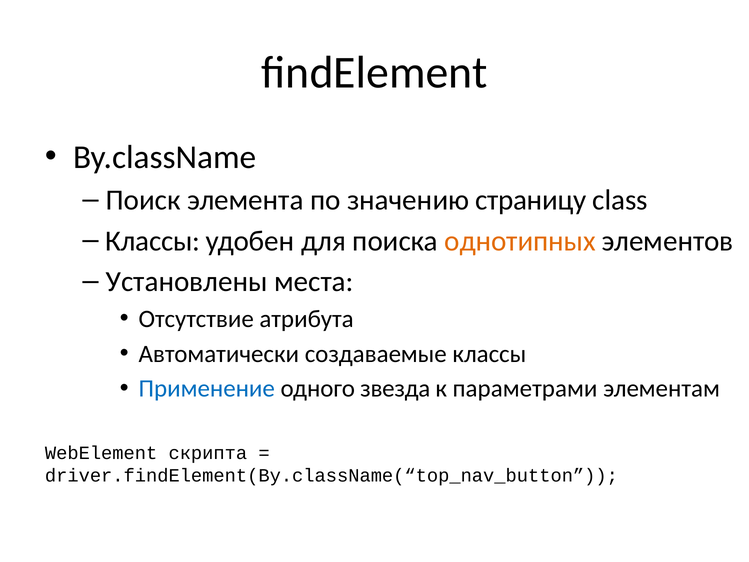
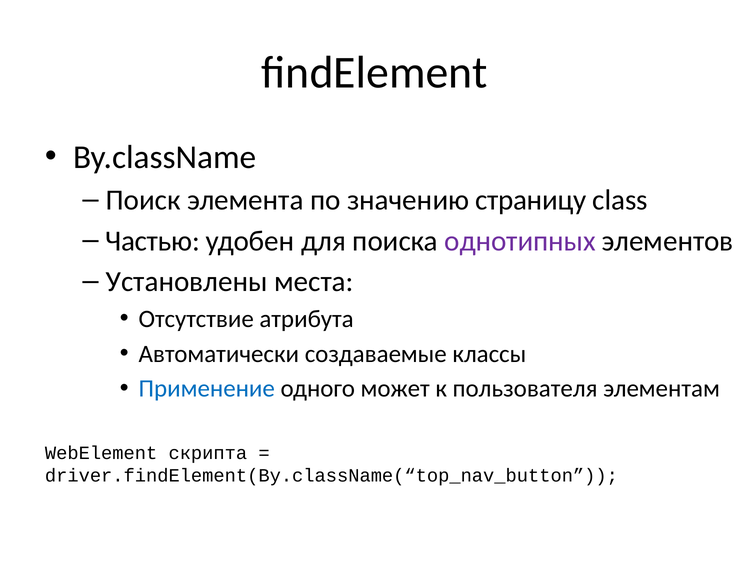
Классы at (153, 241): Классы -> Частью
однотипных colour: orange -> purple
звезда: звезда -> может
параметрами: параметрами -> пользователя
